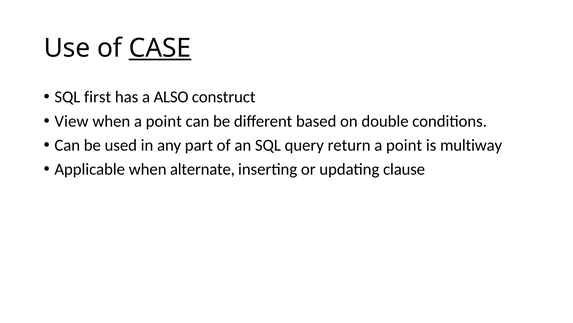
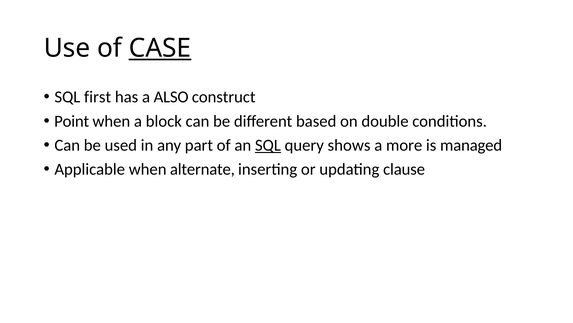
View: View -> Point
when a point: point -> block
SQL at (268, 145) underline: none -> present
return: return -> shows
point at (404, 145): point -> more
multiway: multiway -> managed
